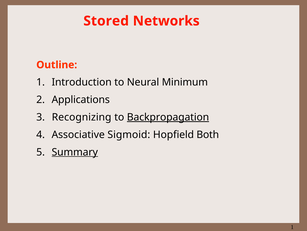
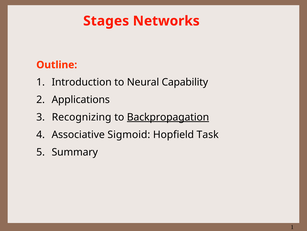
Stored: Stored -> Stages
Minimum: Minimum -> Capability
Both: Both -> Task
Summary underline: present -> none
